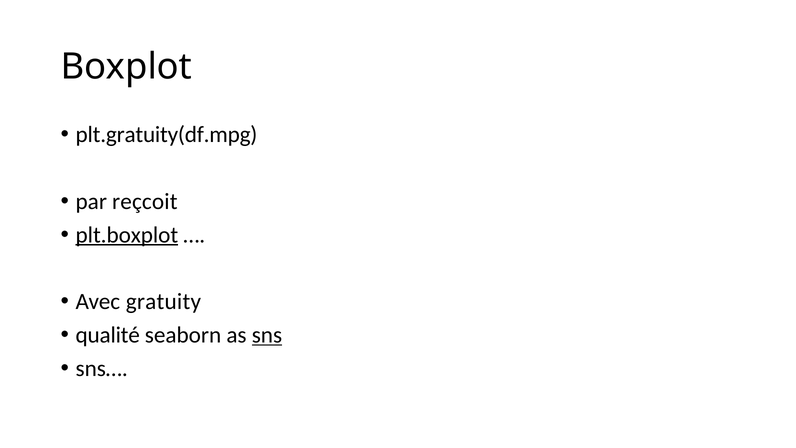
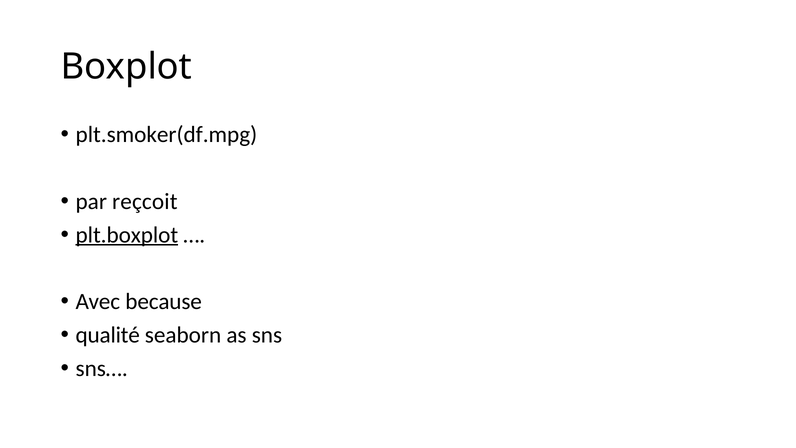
plt.gratuity(df.mpg: plt.gratuity(df.mpg -> plt.smoker(df.mpg
gratuity: gratuity -> because
sns underline: present -> none
